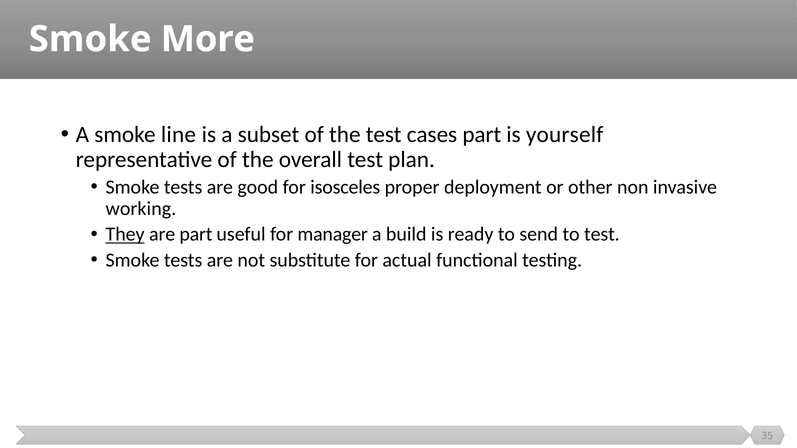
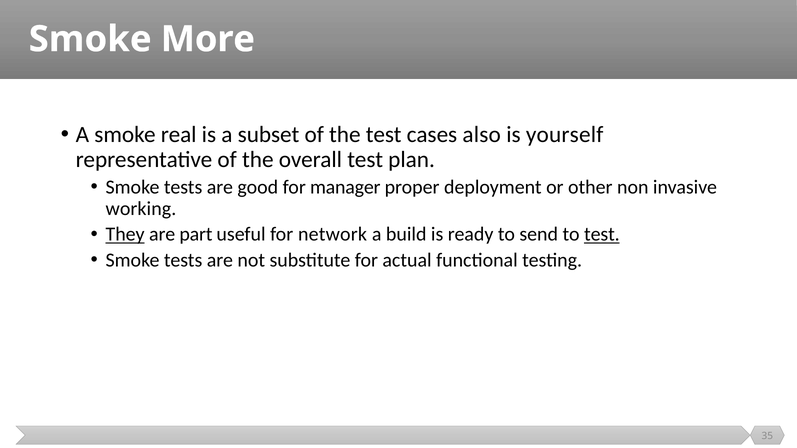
line: line -> real
cases part: part -> also
isosceles: isosceles -> manager
manager: manager -> network
test at (602, 234) underline: none -> present
